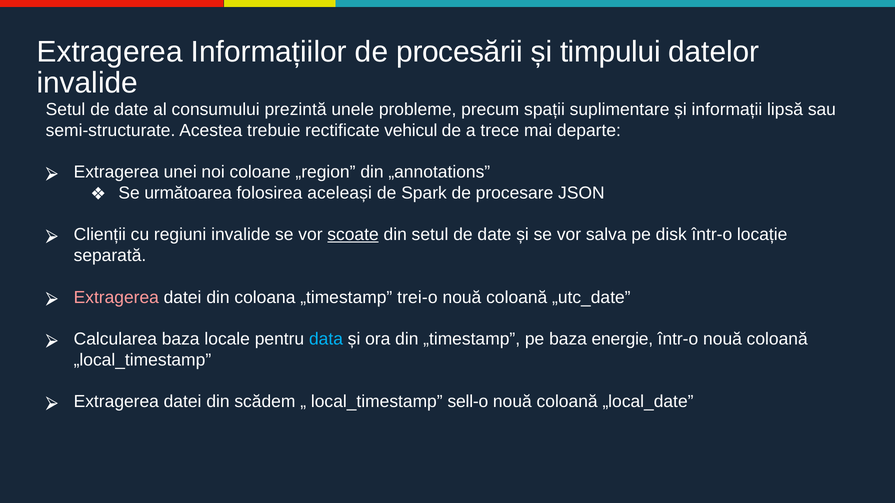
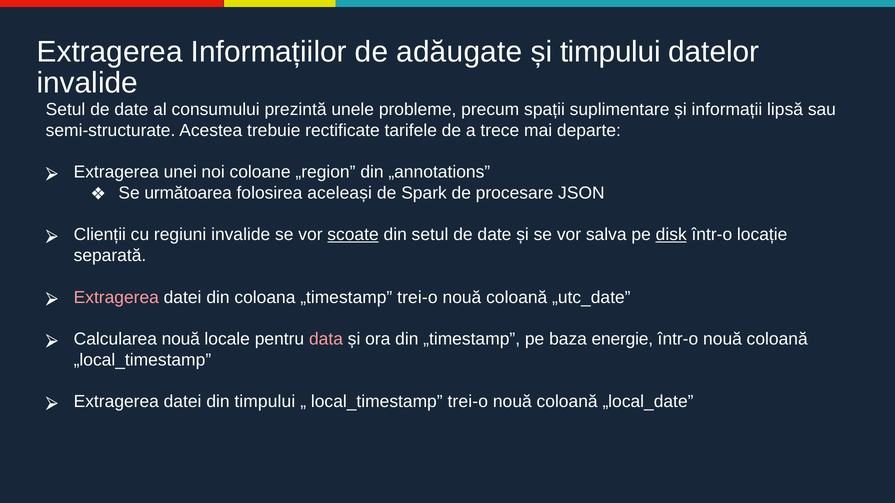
procesării: procesării -> adăugate
vehicul: vehicul -> tarifele
disk underline: none -> present
Calcularea baza: baza -> nouă
data colour: light blue -> pink
din scădem: scădem -> timpului
local_timestamp sell-o: sell-o -> trei-o
